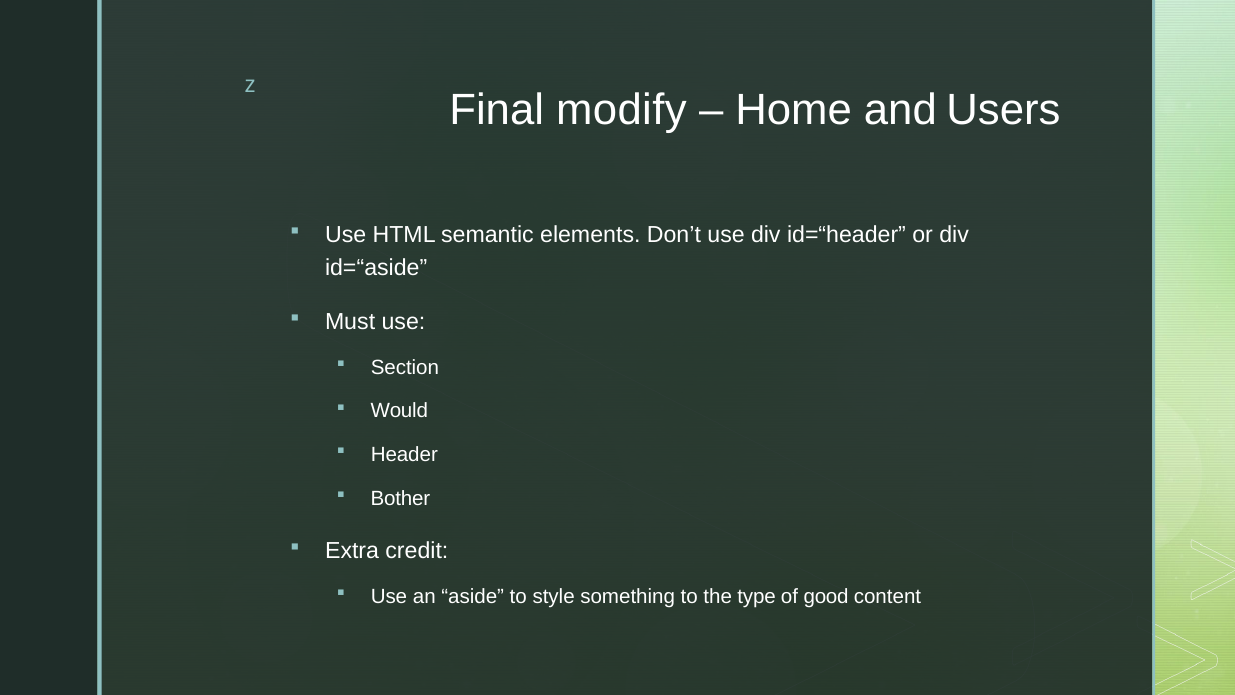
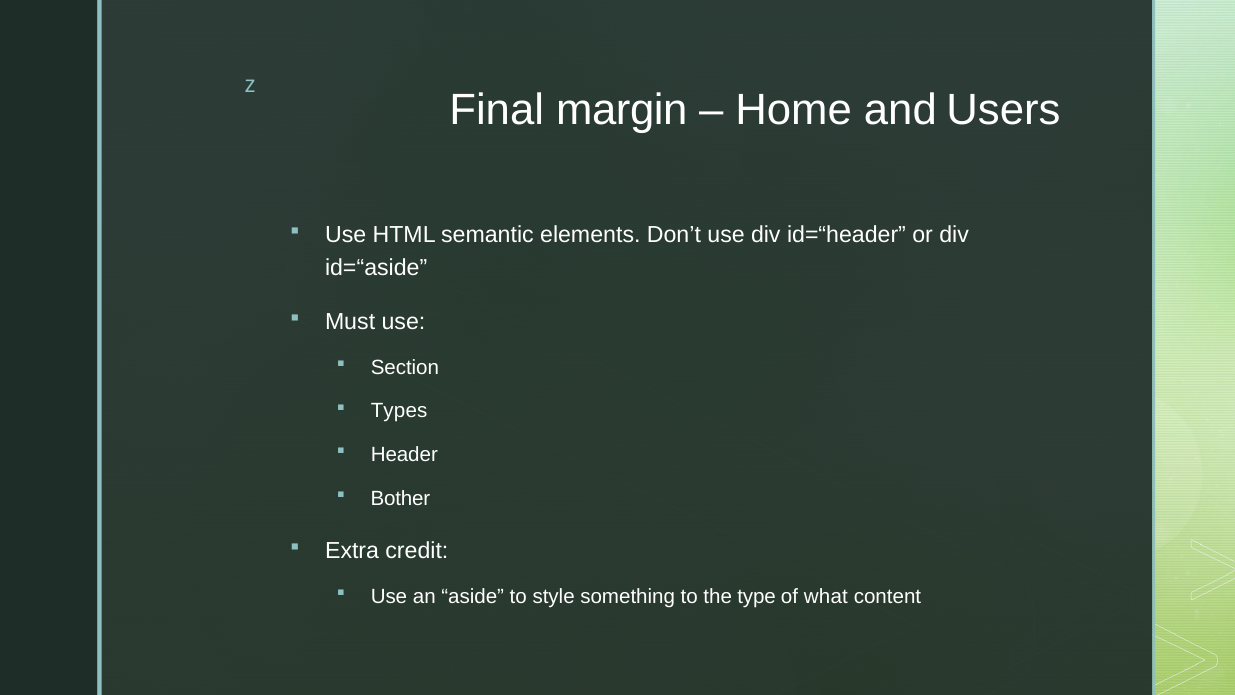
modify: modify -> margin
Would: Would -> Types
good: good -> what
